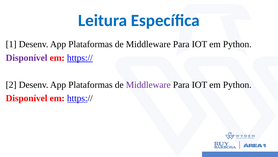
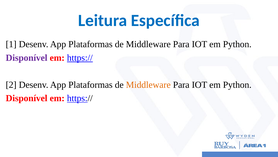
Middleware at (148, 84) colour: purple -> orange
